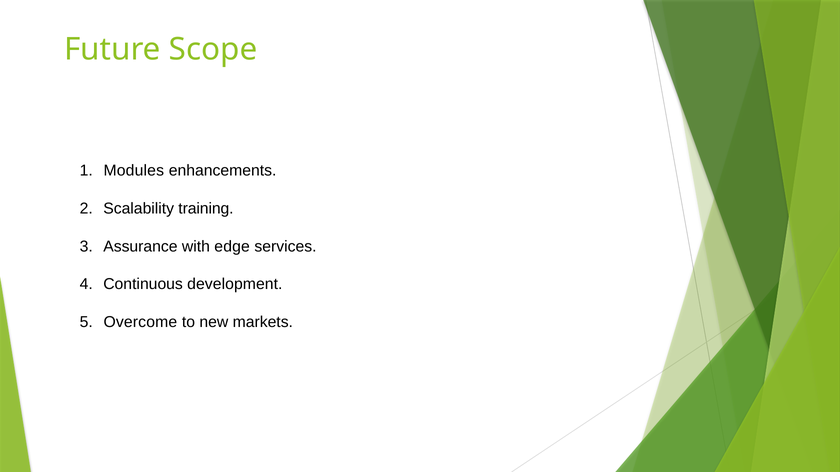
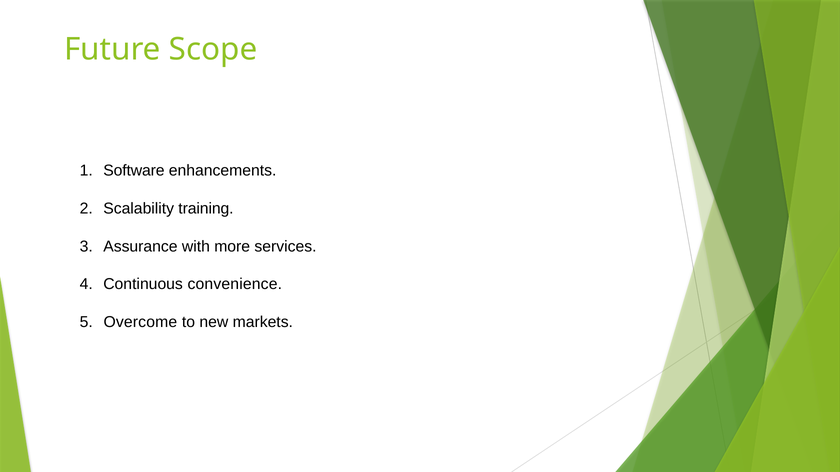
Modules: Modules -> Software
edge: edge -> more
development: development -> convenience
